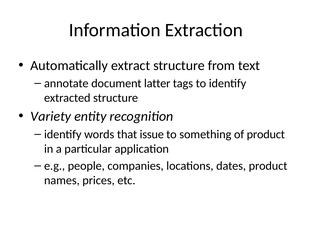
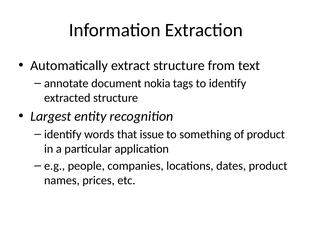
latter: latter -> nokia
Variety: Variety -> Largest
